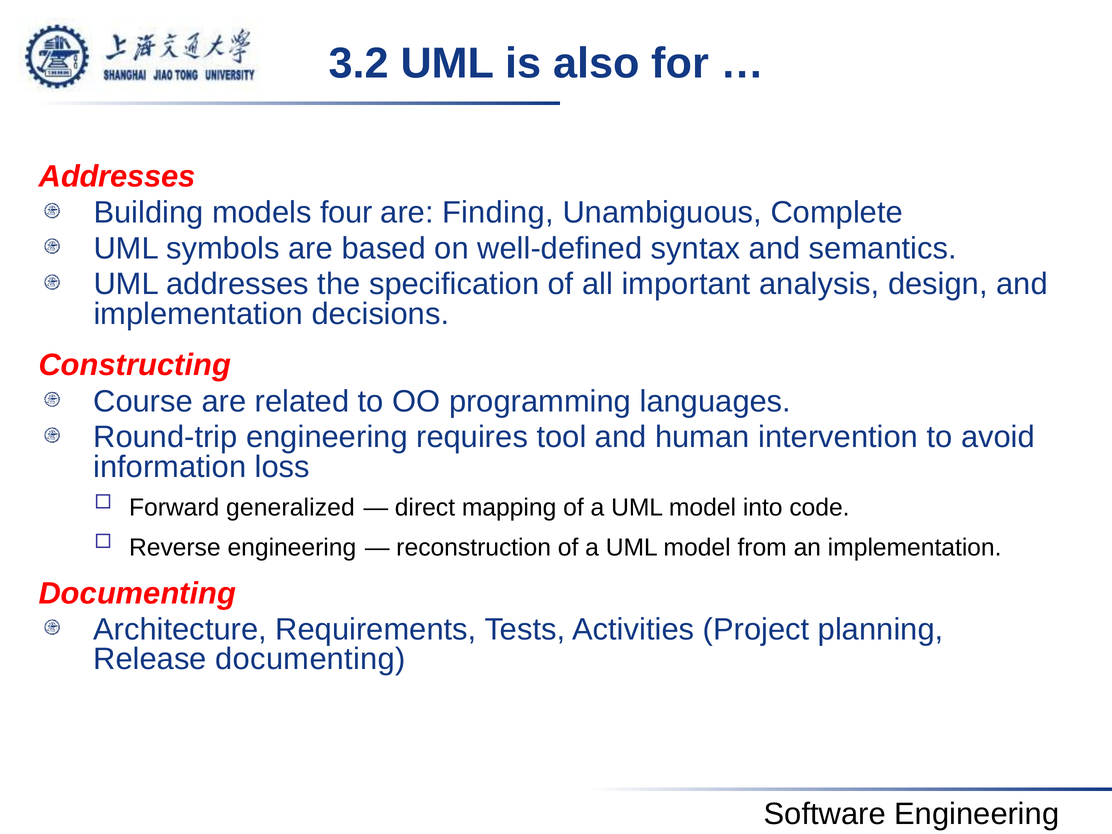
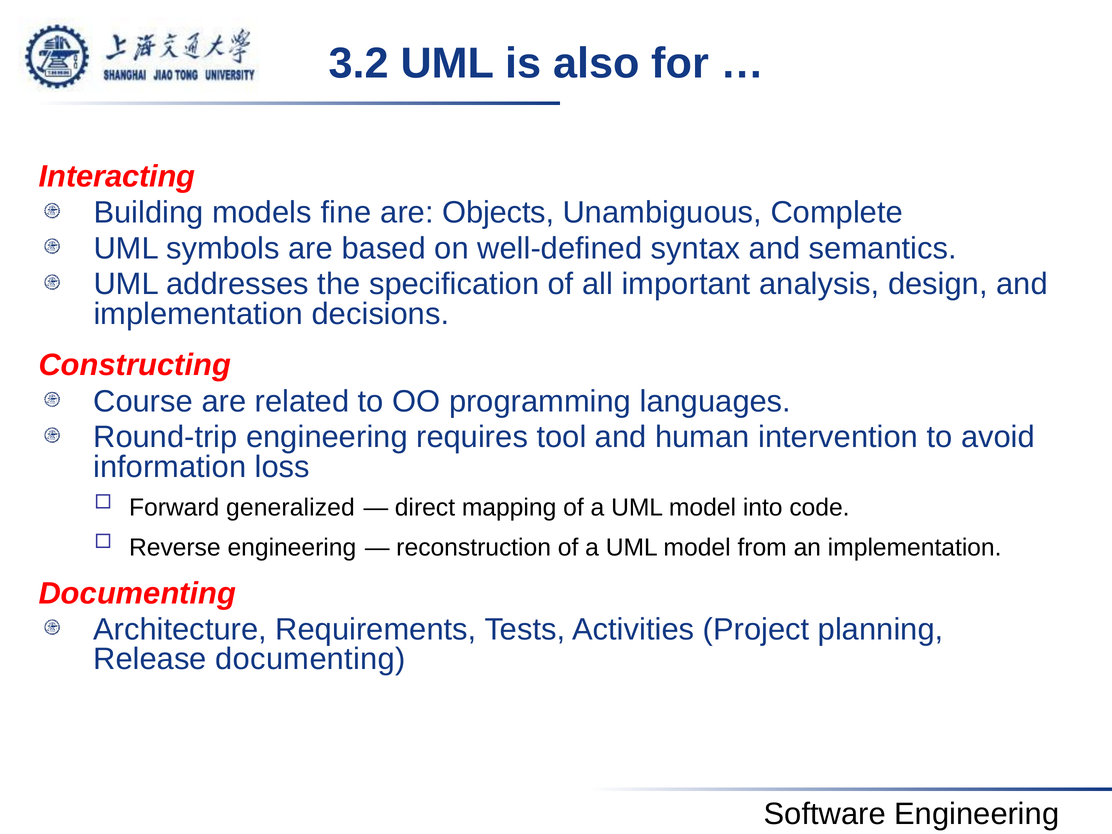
Addresses at (117, 177): Addresses -> Interacting
four: four -> fine
Finding: Finding -> Objects
